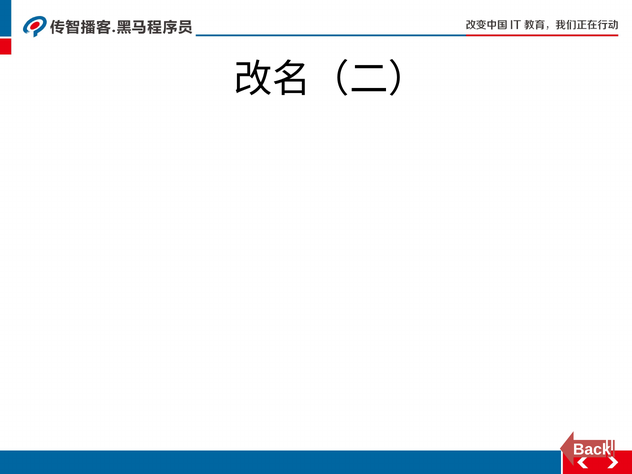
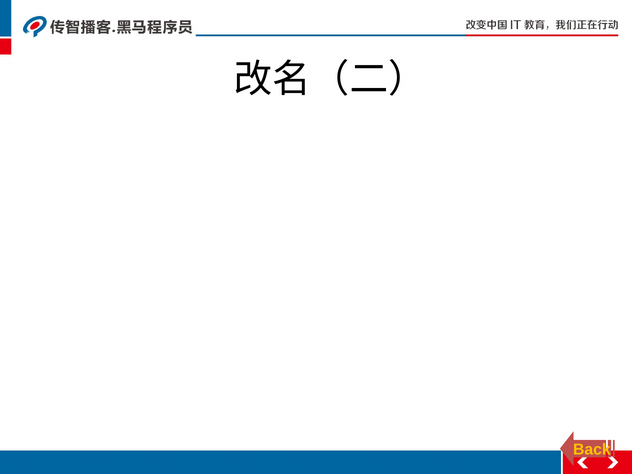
Back colour: white -> yellow
